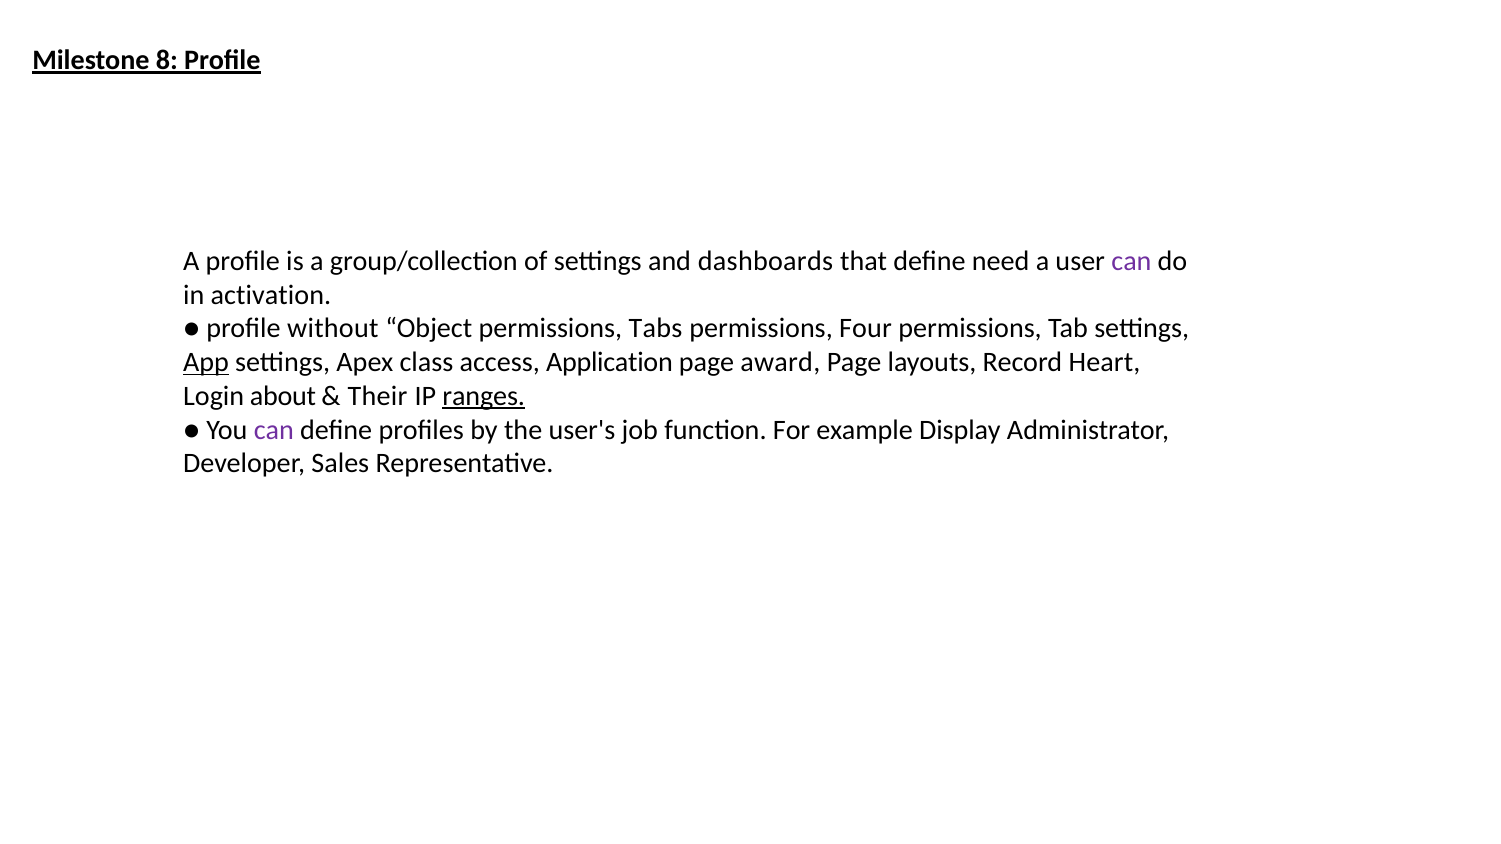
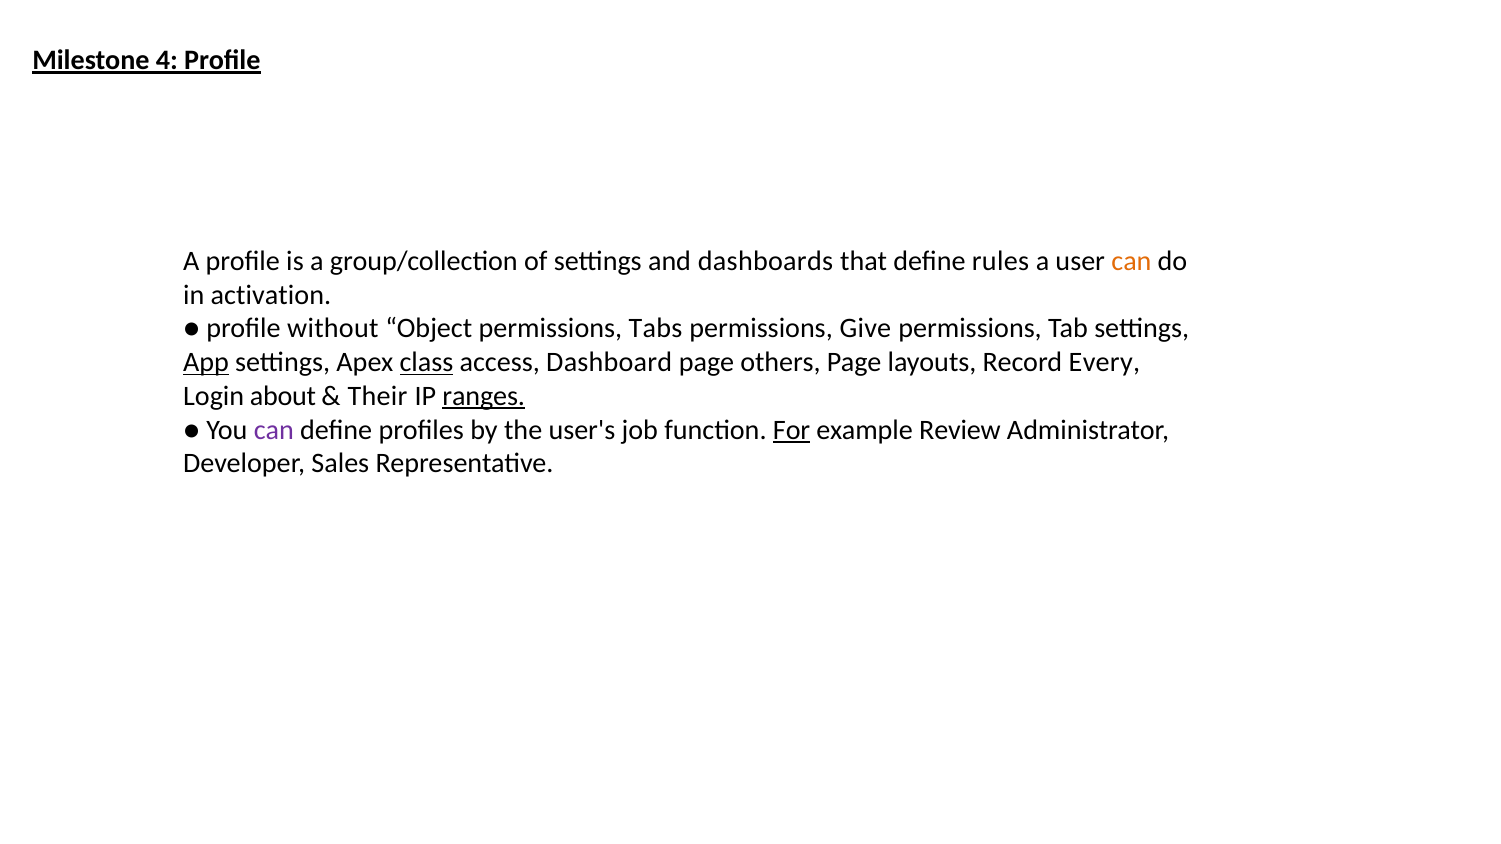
8: 8 -> 4
need: need -> rules
can at (1131, 261) colour: purple -> orange
Four: Four -> Give
class underline: none -> present
Application: Application -> Dashboard
award: award -> others
Heart: Heart -> Every
For underline: none -> present
Display: Display -> Review
